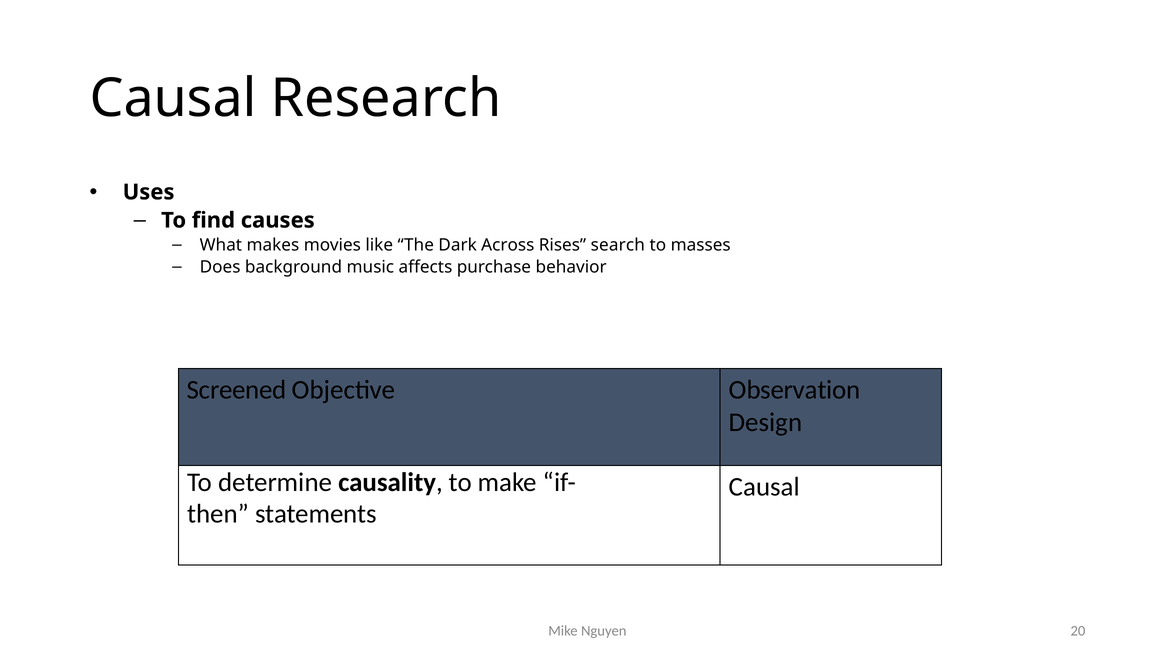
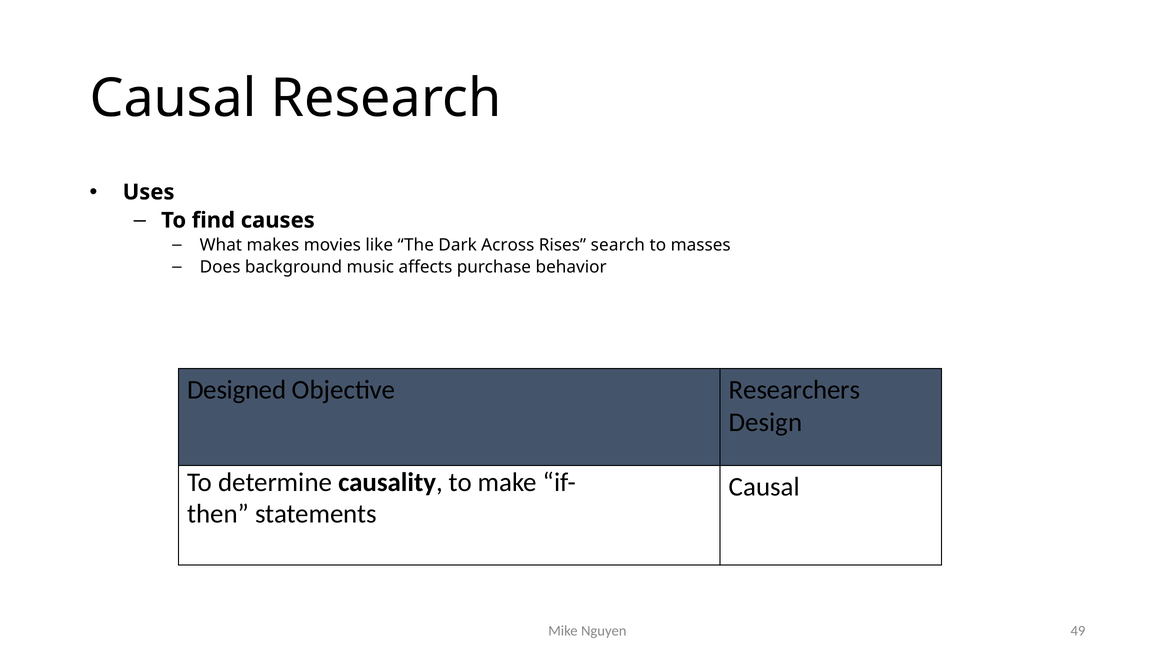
Screened: Screened -> Designed
Observation: Observation -> Researchers
20: 20 -> 49
